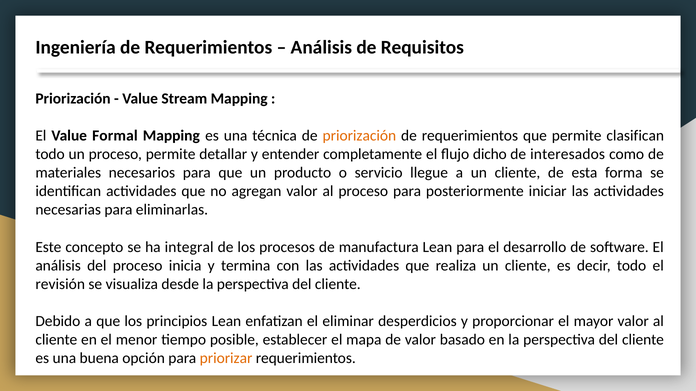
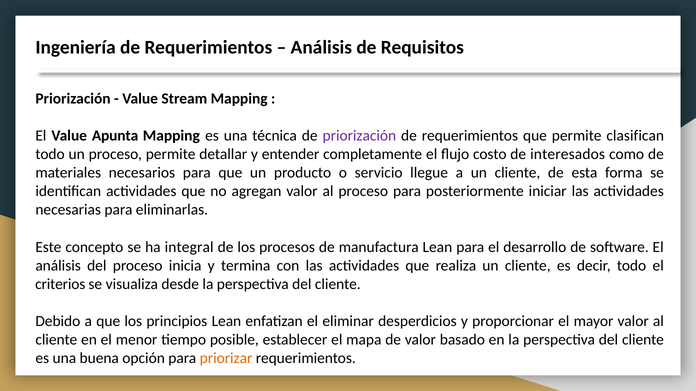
Formal: Formal -> Apunta
priorización at (359, 136) colour: orange -> purple
dicho: dicho -> costo
revisión: revisión -> criterios
